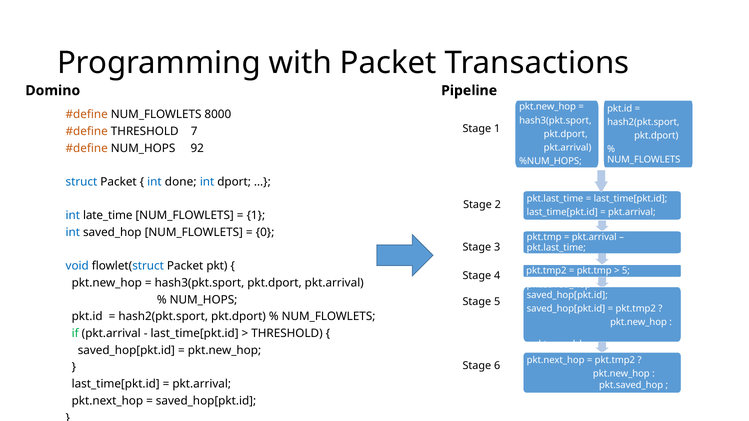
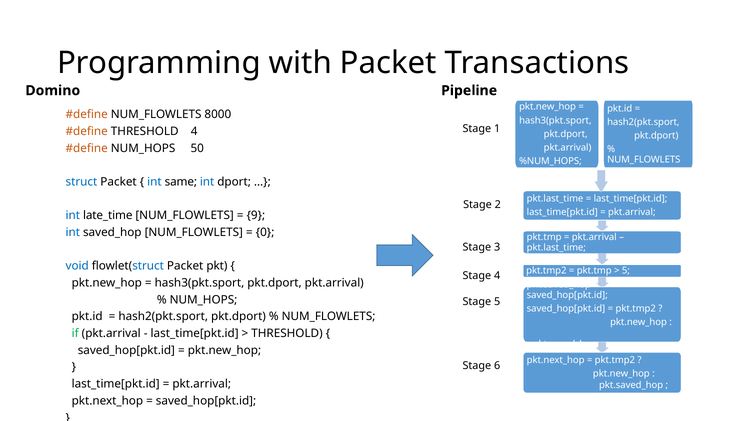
THRESHOLD 7: 7 -> 4
92: 92 -> 50
done: done -> same
1 at (256, 216): 1 -> 9
